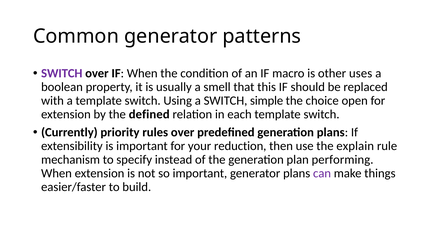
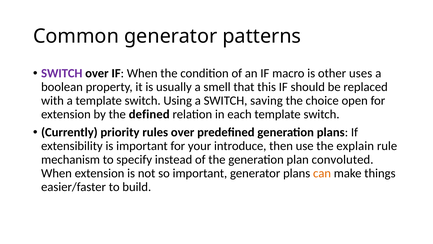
simple: simple -> saving
reduction: reduction -> introduce
performing: performing -> convoluted
can colour: purple -> orange
